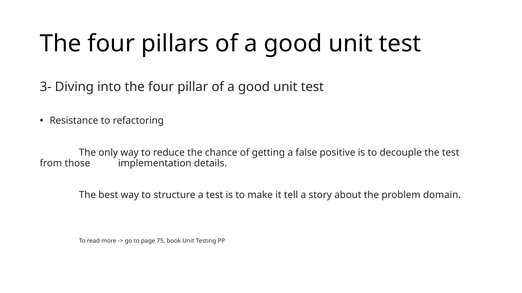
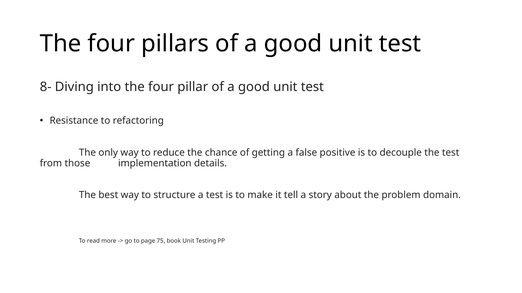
3-: 3- -> 8-
